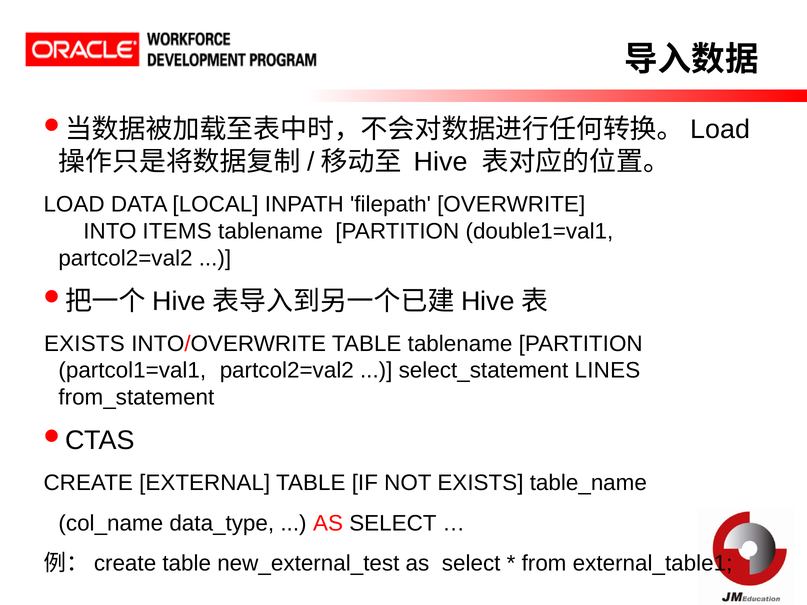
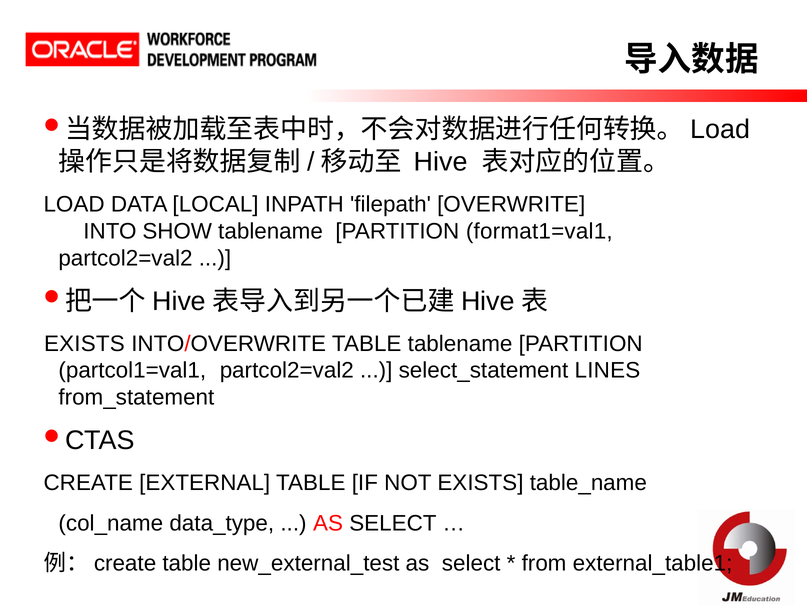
ITEMS: ITEMS -> SHOW
double1=val1: double1=val1 -> format1=val1
